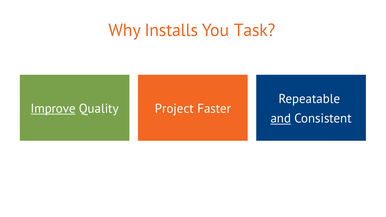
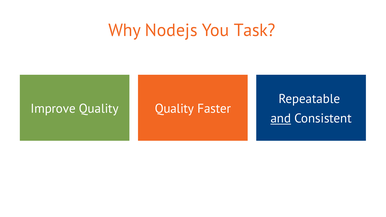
Installs: Installs -> Nodejs
Improve underline: present -> none
Project at (174, 109): Project -> Quality
